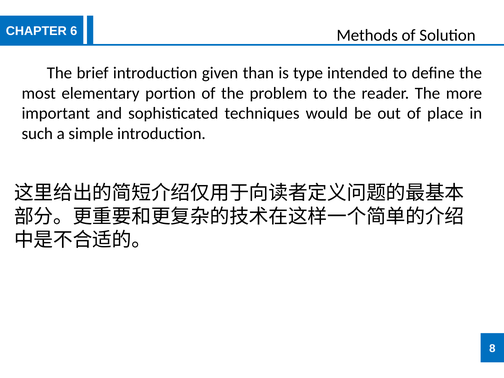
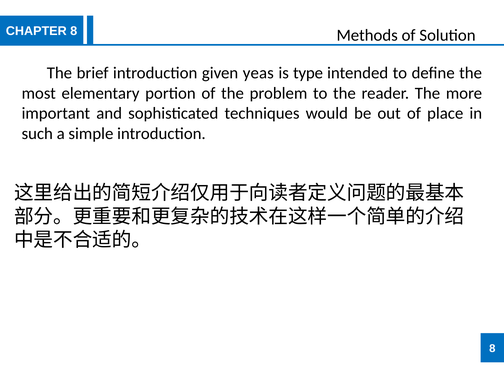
CHAPTER 6: 6 -> 8
than: than -> yeas
